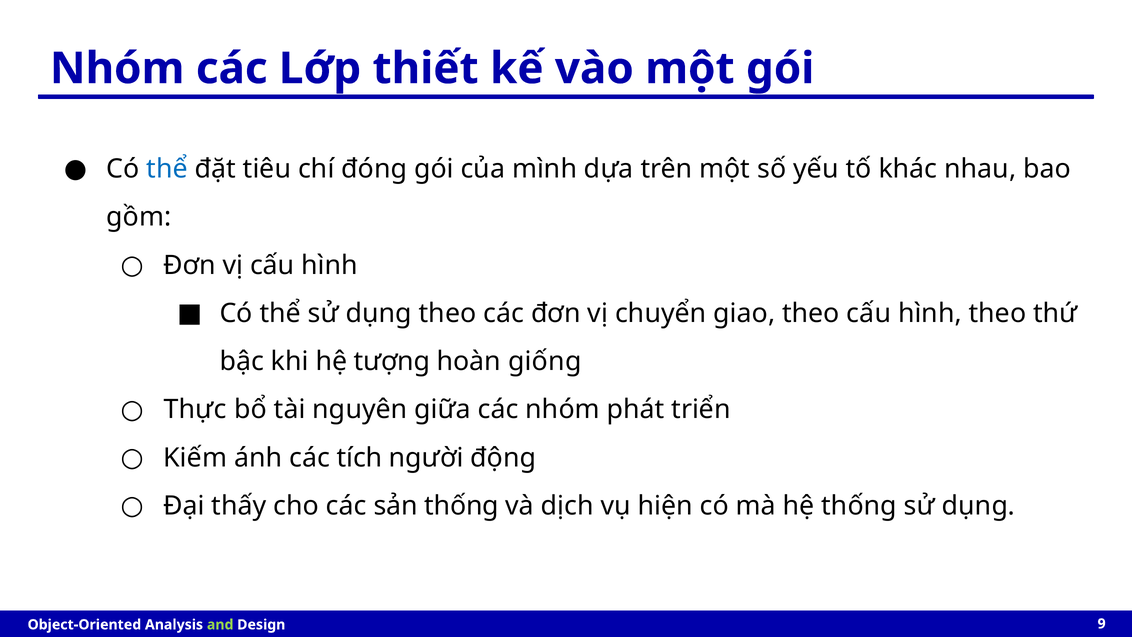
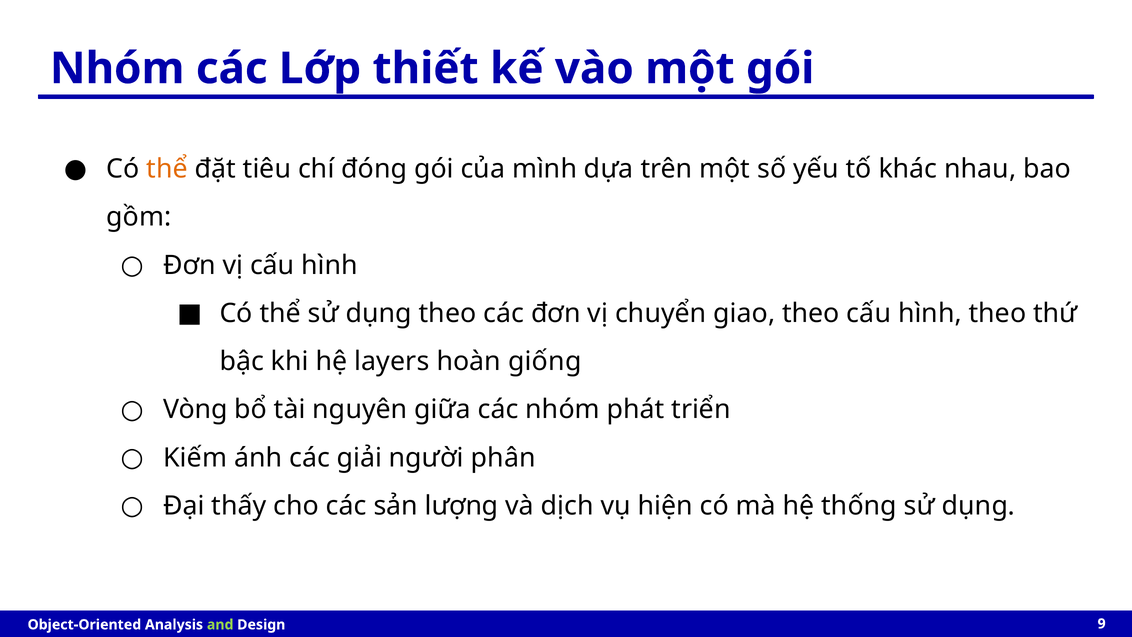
thể at (167, 169) colour: blue -> orange
tượng: tượng -> layers
Thực: Thực -> Vòng
tích: tích -> giải
động: động -> phân
sản thống: thống -> lượng
